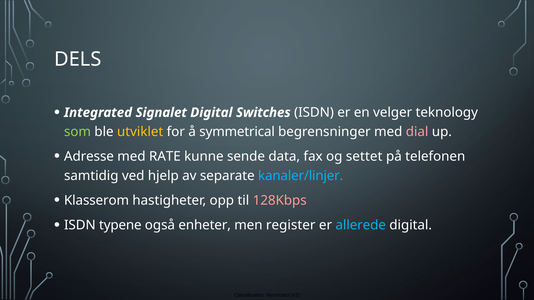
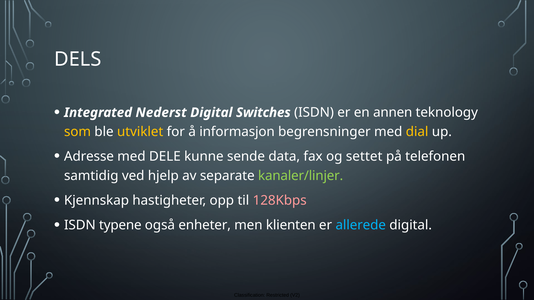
Signalet: Signalet -> Nederst
velger: velger -> annen
som colour: light green -> yellow
symmetrical: symmetrical -> informasjon
dial colour: pink -> yellow
RATE: RATE -> DELE
kanaler/linjer colour: light blue -> light green
Klasserom: Klasserom -> Kjennskap
register: register -> klienten
